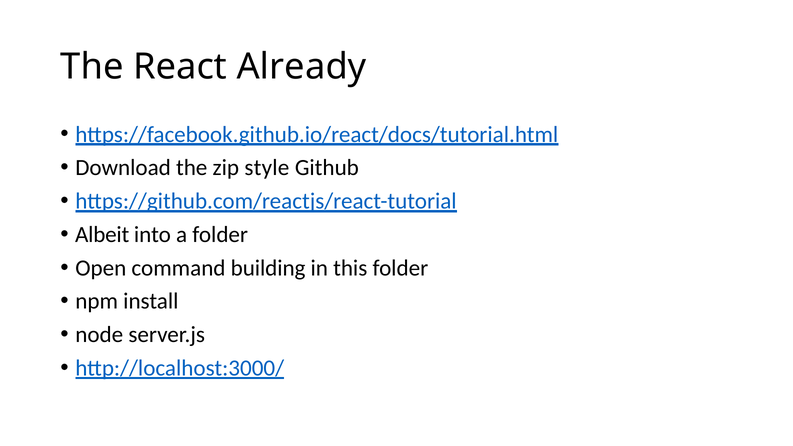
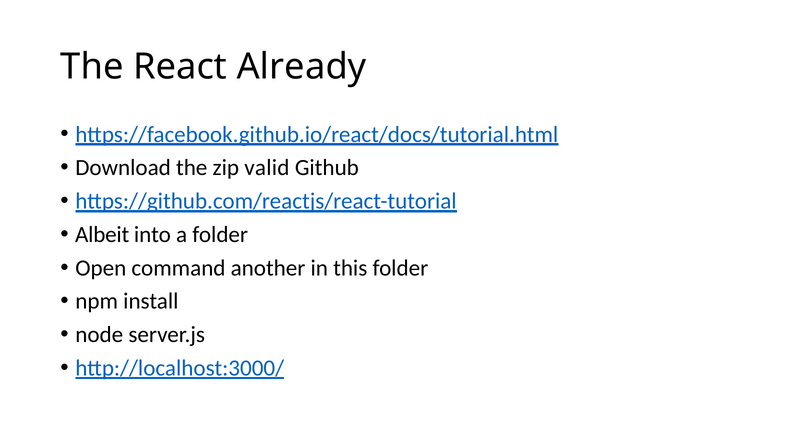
style: style -> valid
building: building -> another
